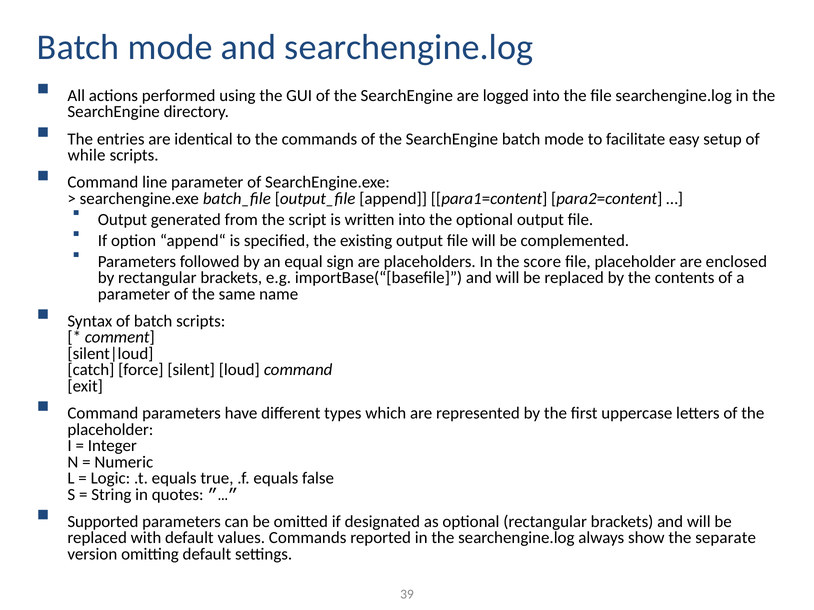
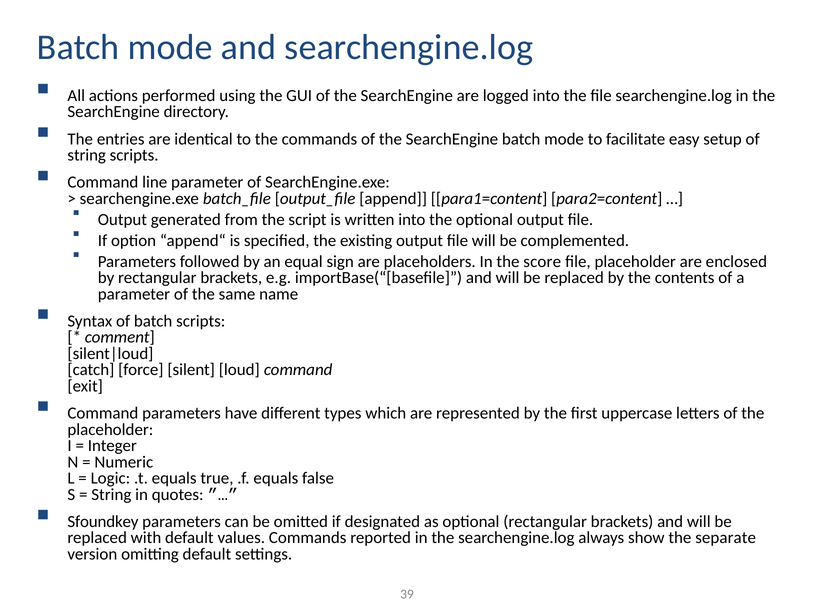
while at (87, 155): while -> string
Supported: Supported -> Sfoundkey
